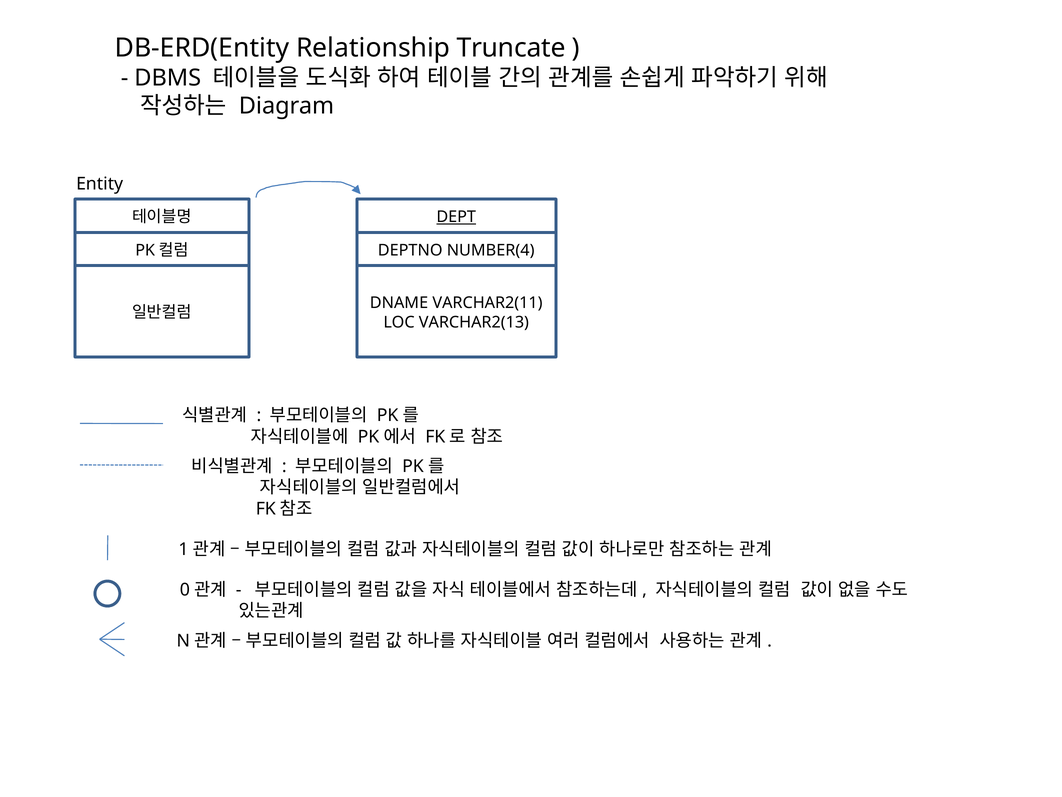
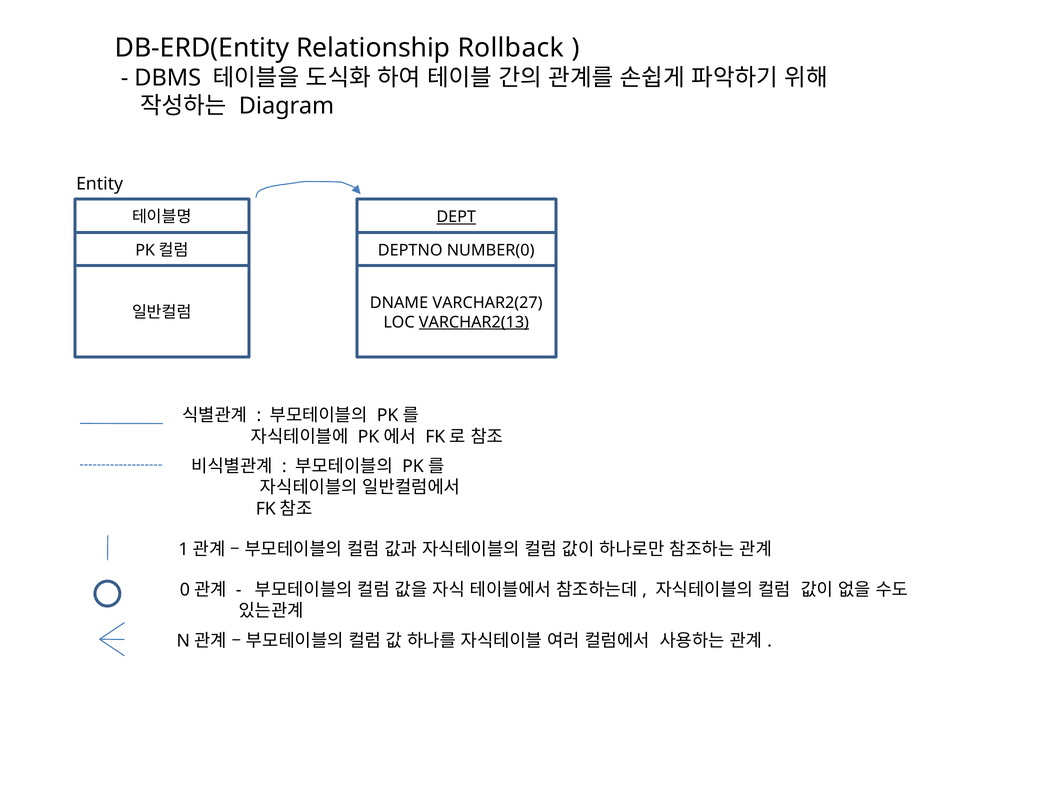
Truncate: Truncate -> Rollback
NUMBER(4: NUMBER(4 -> NUMBER(0
VARCHAR2(11: VARCHAR2(11 -> VARCHAR2(27
VARCHAR2(13 underline: none -> present
